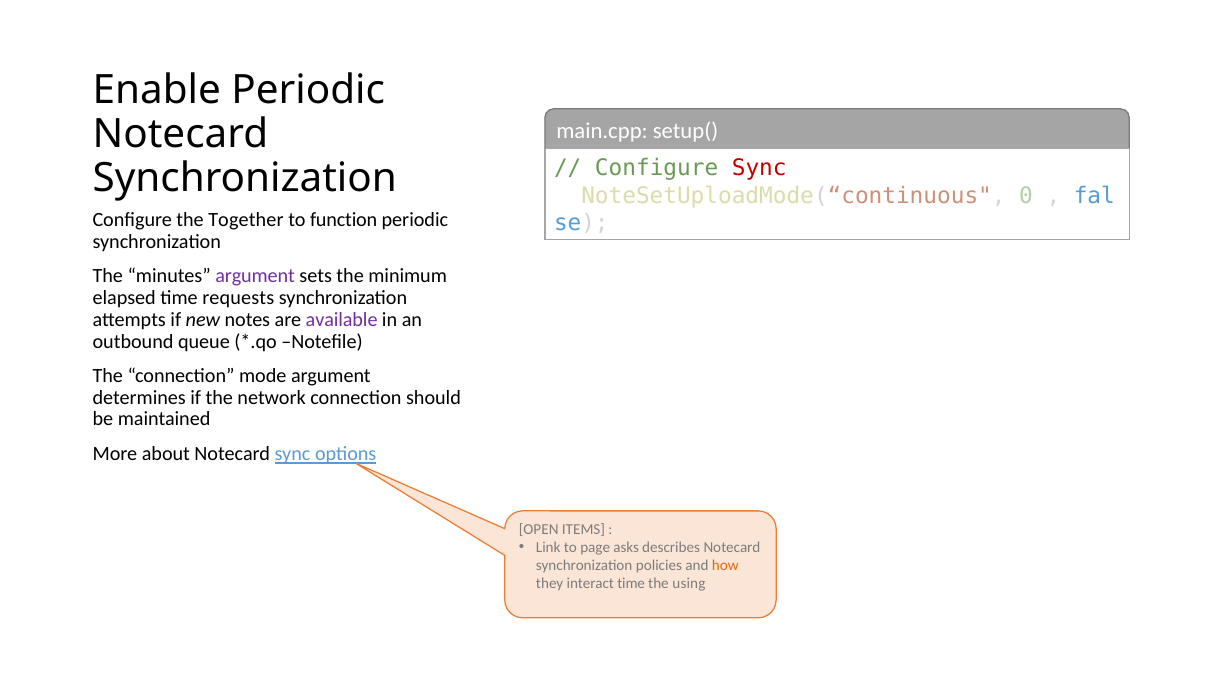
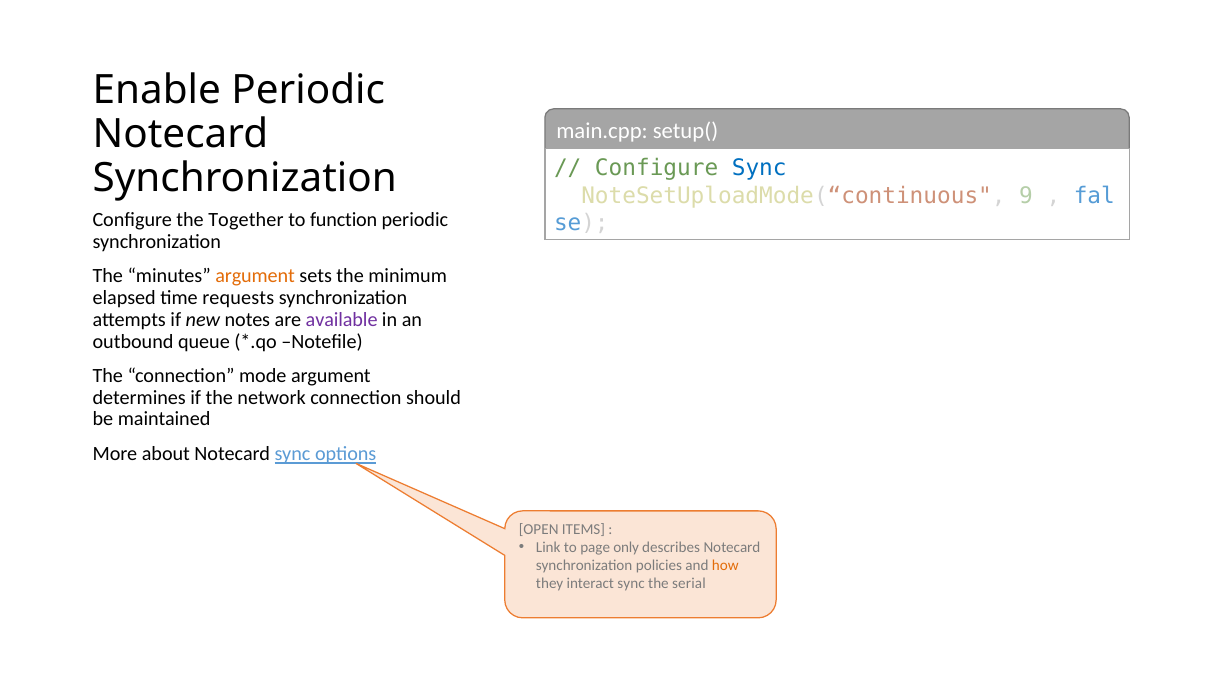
Sync at (759, 168) colour: red -> blue
0: 0 -> 9
argument at (255, 276) colour: purple -> orange
asks: asks -> only
interact time: time -> sync
using: using -> serial
